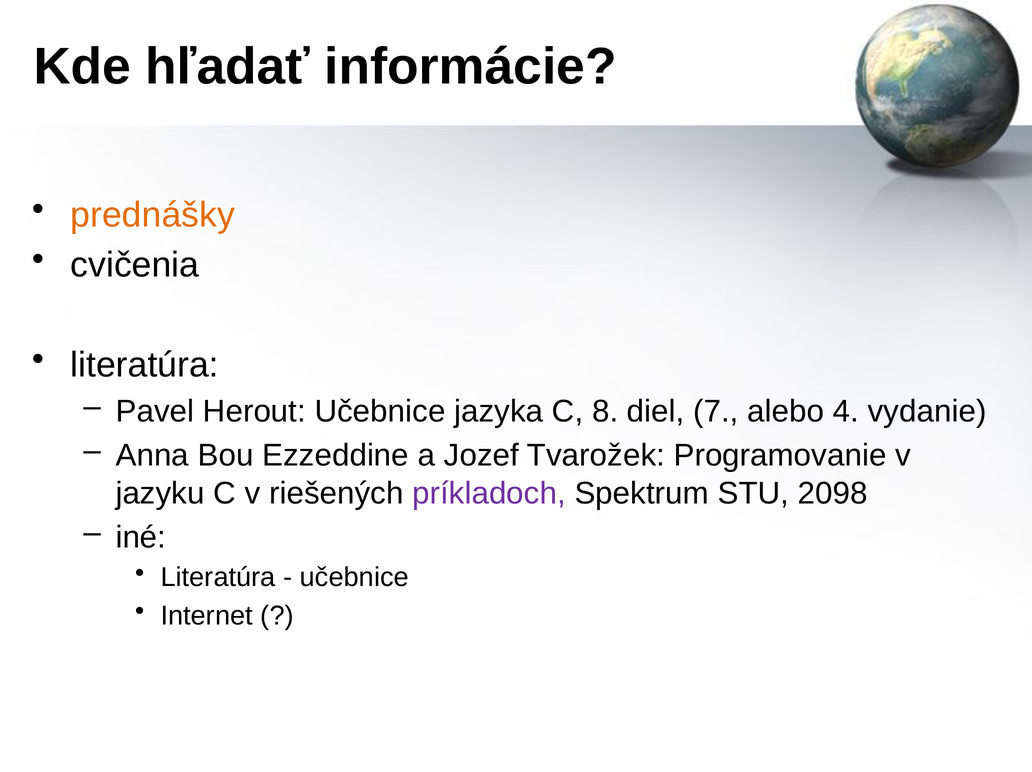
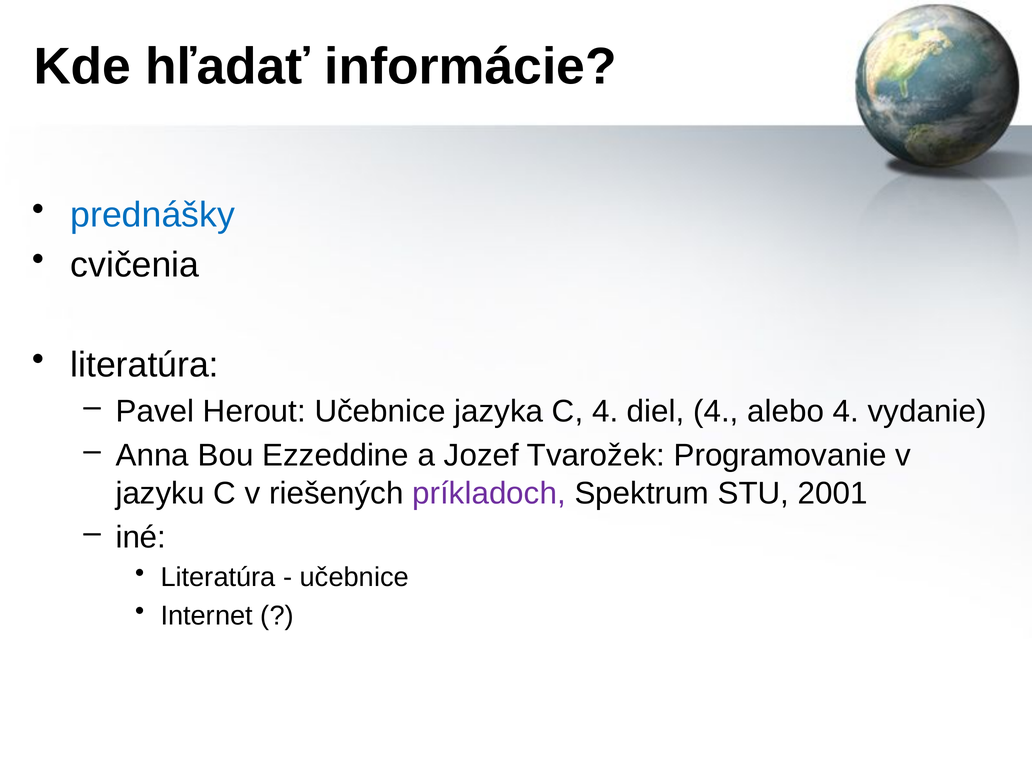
prednášky colour: orange -> blue
C 8: 8 -> 4
diel 7: 7 -> 4
2098: 2098 -> 2001
